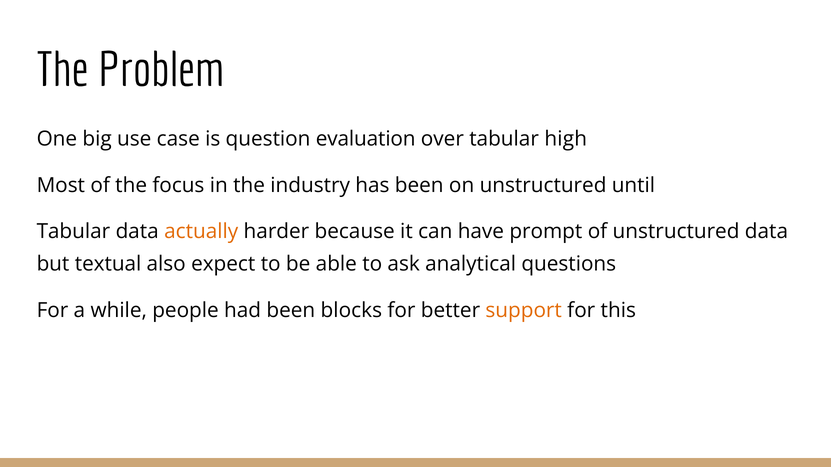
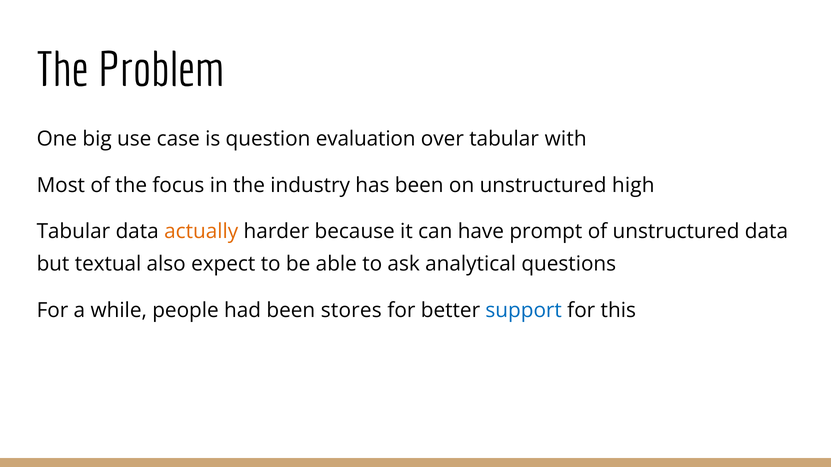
high: high -> with
until: until -> high
blocks: blocks -> stores
support colour: orange -> blue
